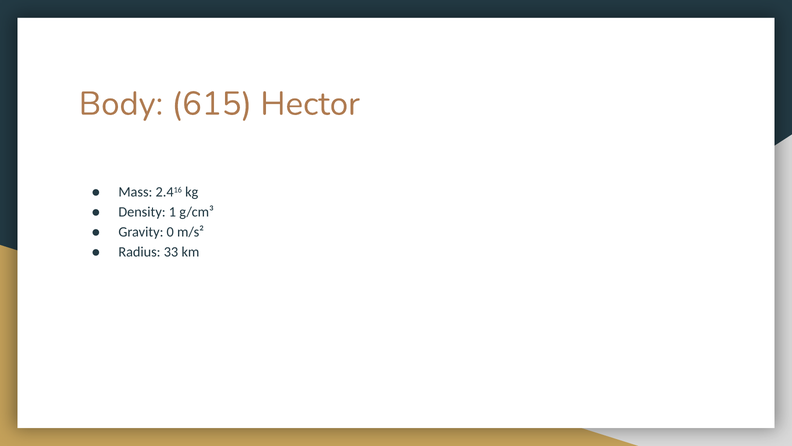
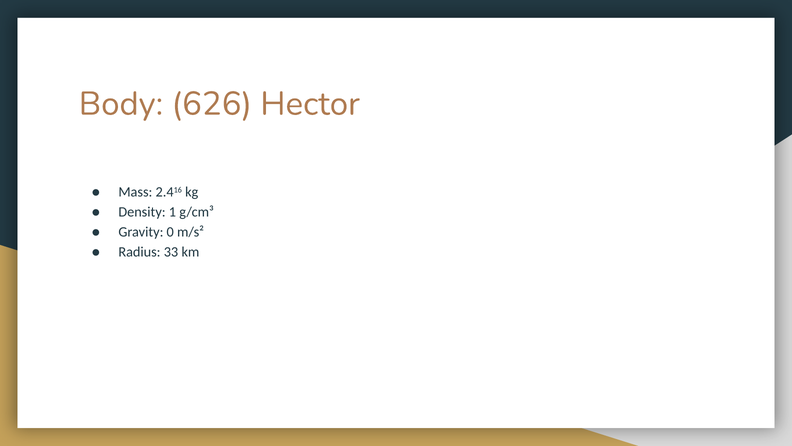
615: 615 -> 626
